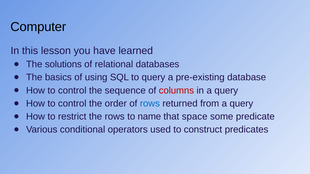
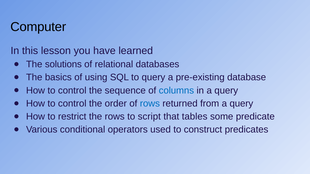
columns colour: red -> blue
name: name -> script
space: space -> tables
